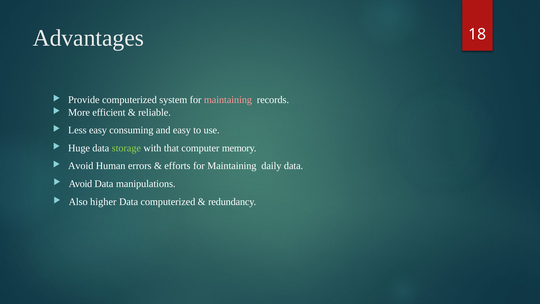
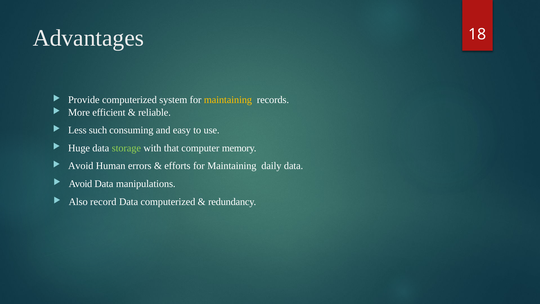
maintaining at (228, 100) colour: pink -> yellow
Less easy: easy -> such
higher: higher -> record
